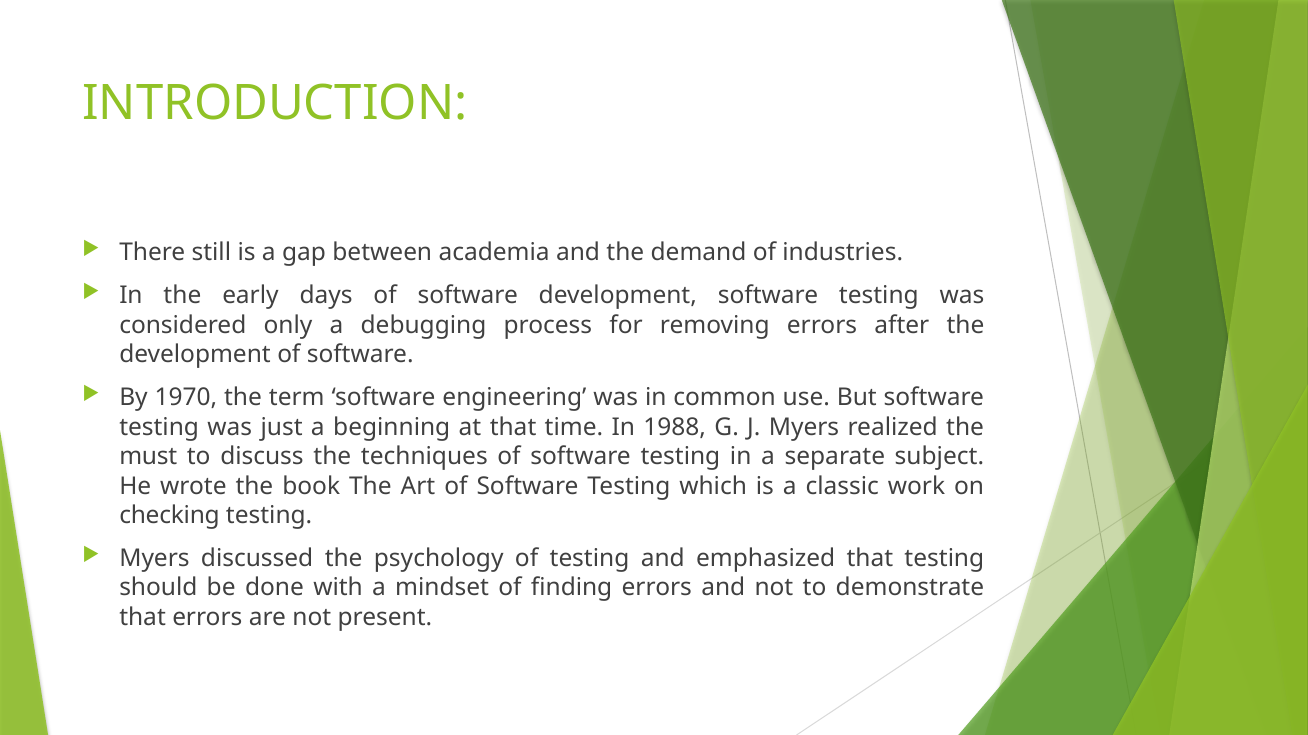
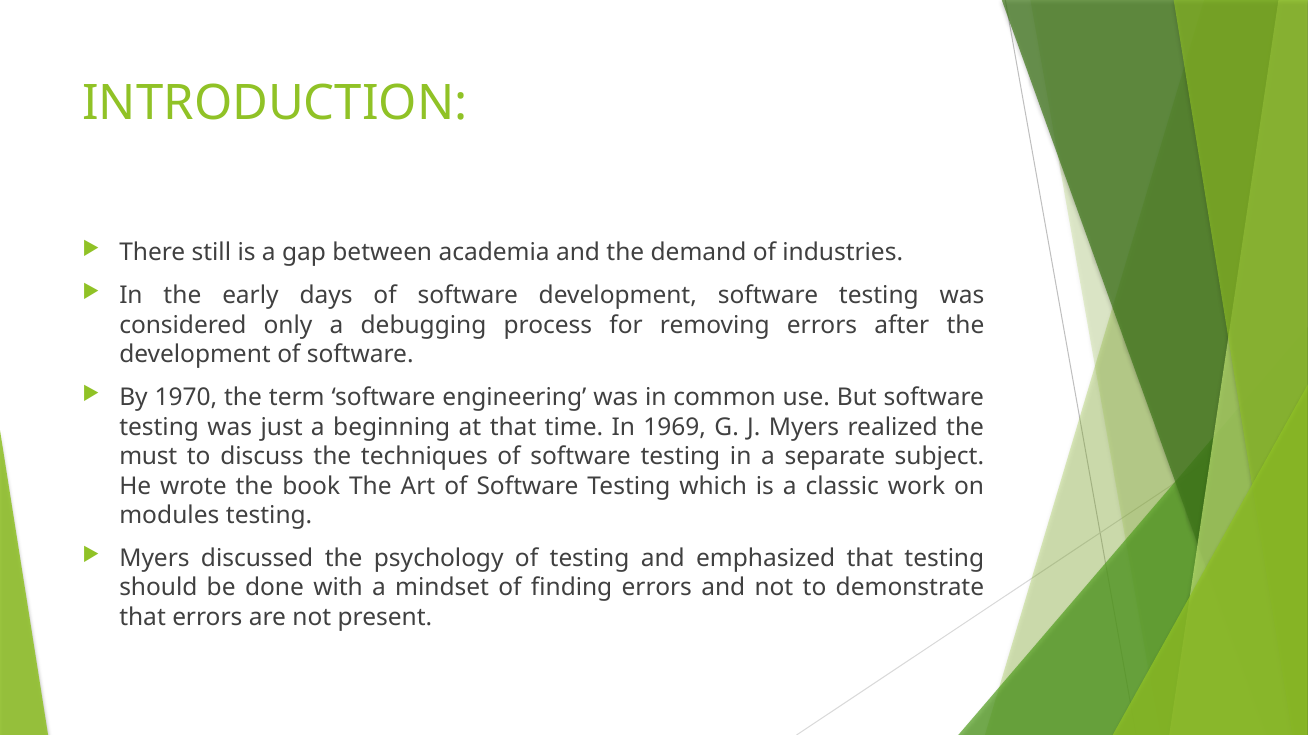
1988: 1988 -> 1969
checking: checking -> modules
